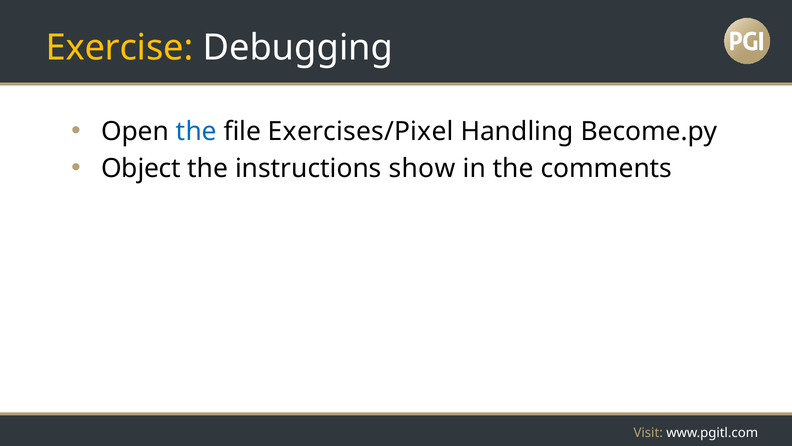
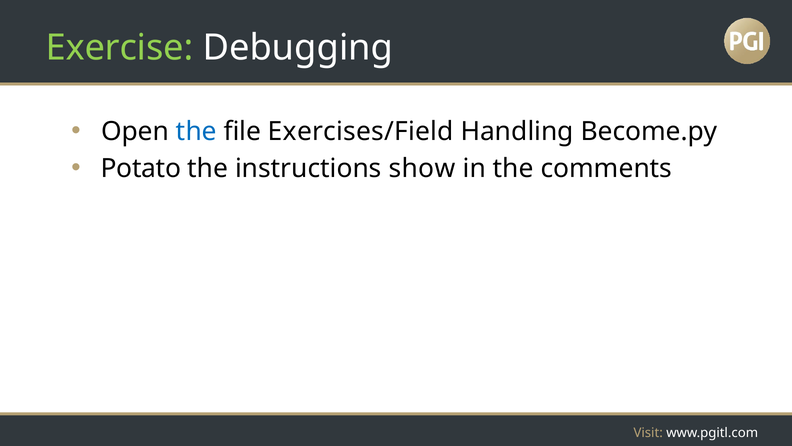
Exercise colour: yellow -> light green
Exercises/Pixel: Exercises/Pixel -> Exercises/Field
Object: Object -> Potato
